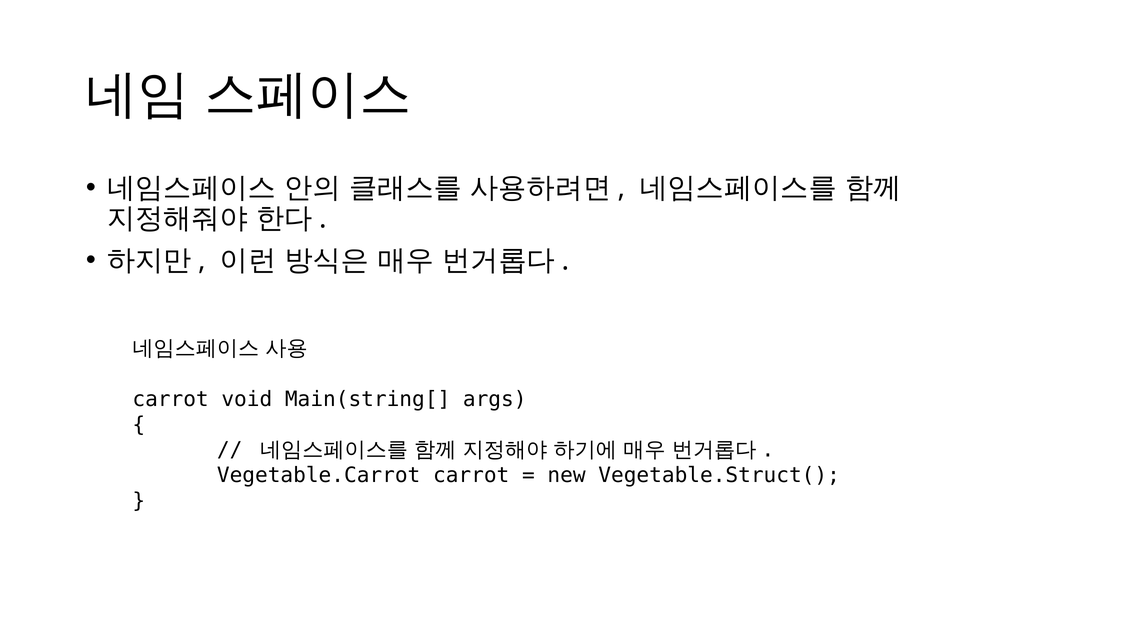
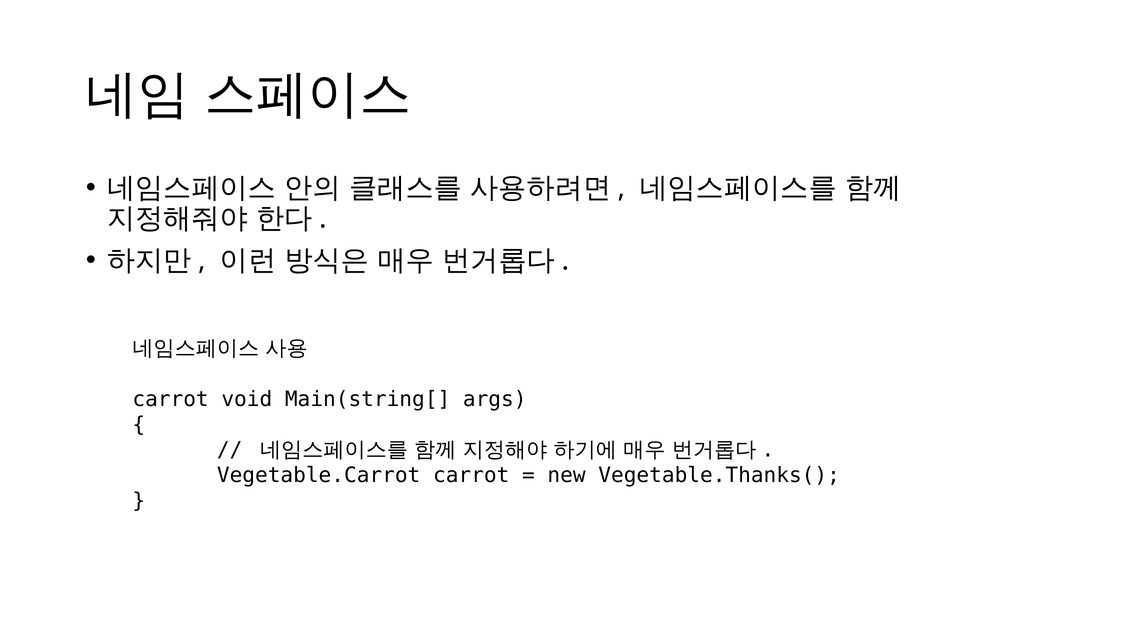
Vegetable.Struct(: Vegetable.Struct( -> Vegetable.Thanks(
